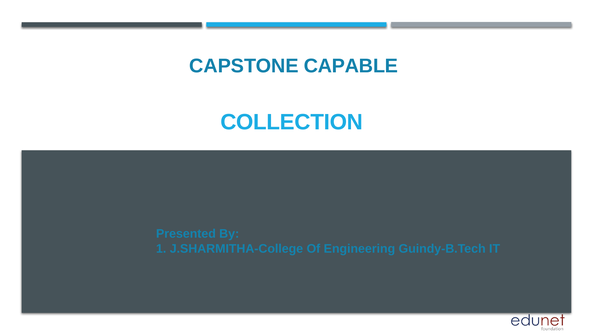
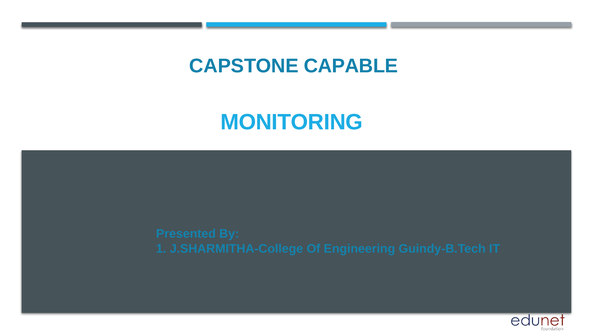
COLLECTION: COLLECTION -> MONITORING
